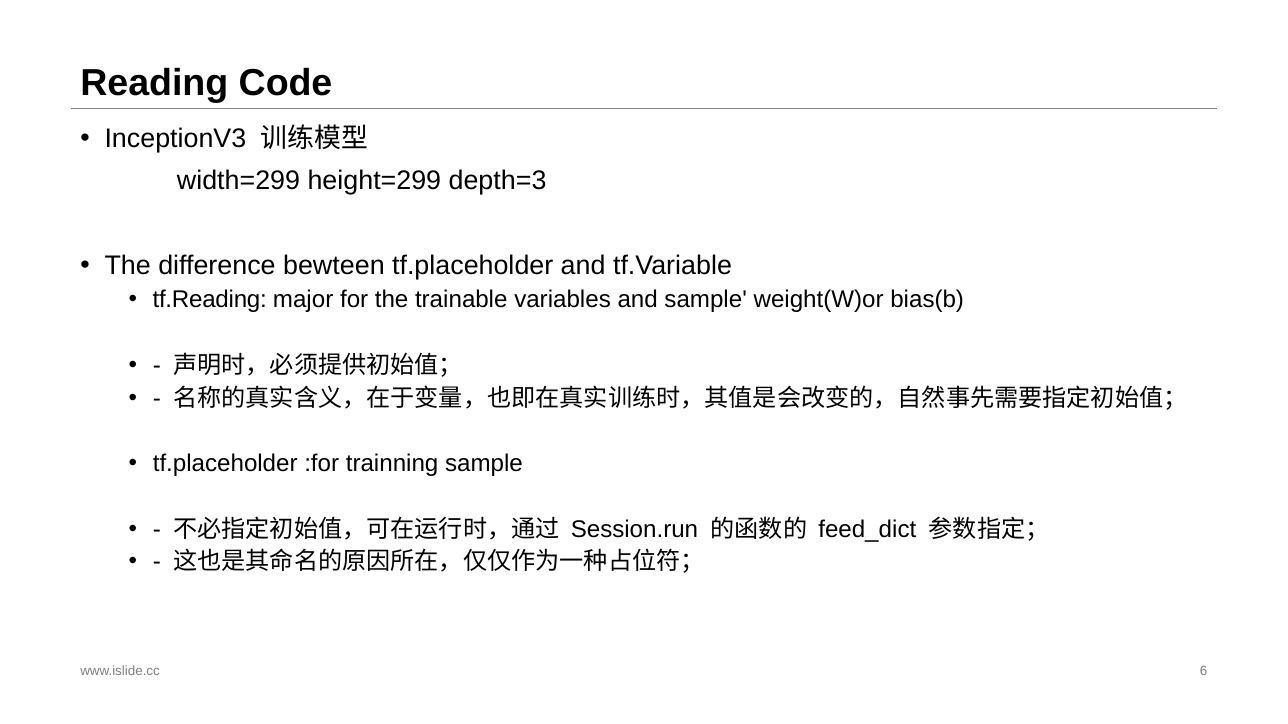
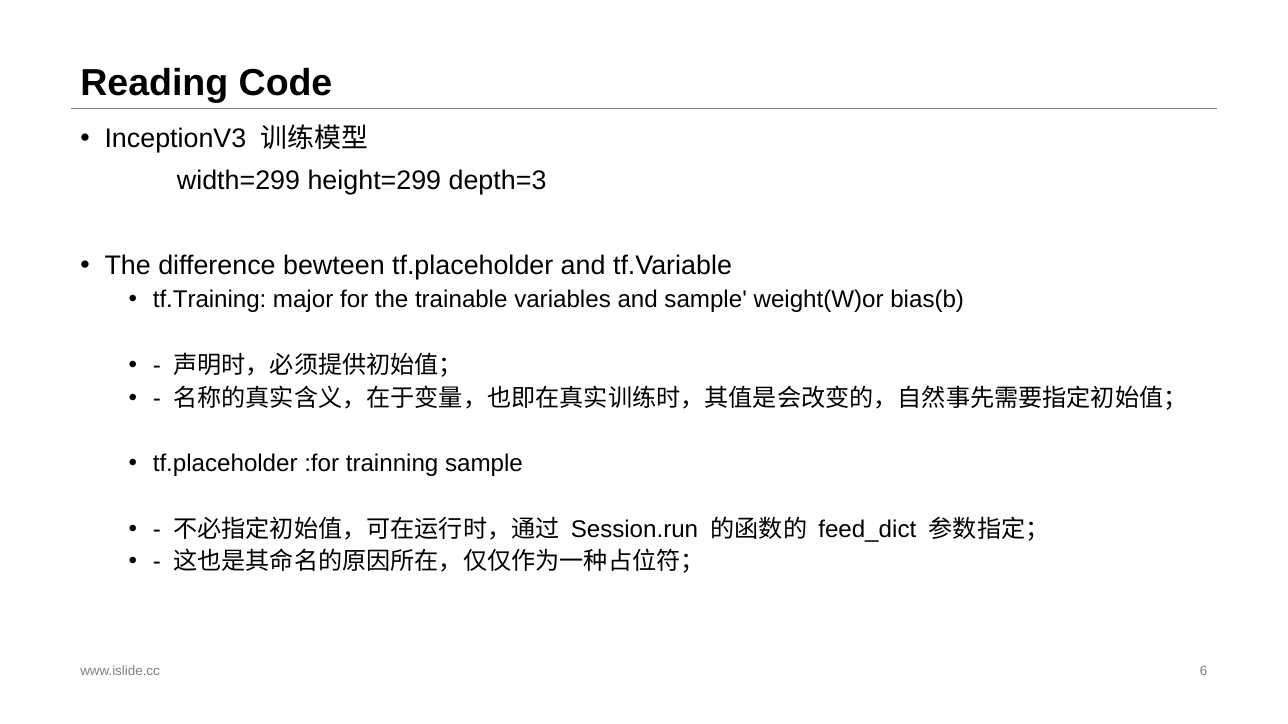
tf.Reading: tf.Reading -> tf.Training
